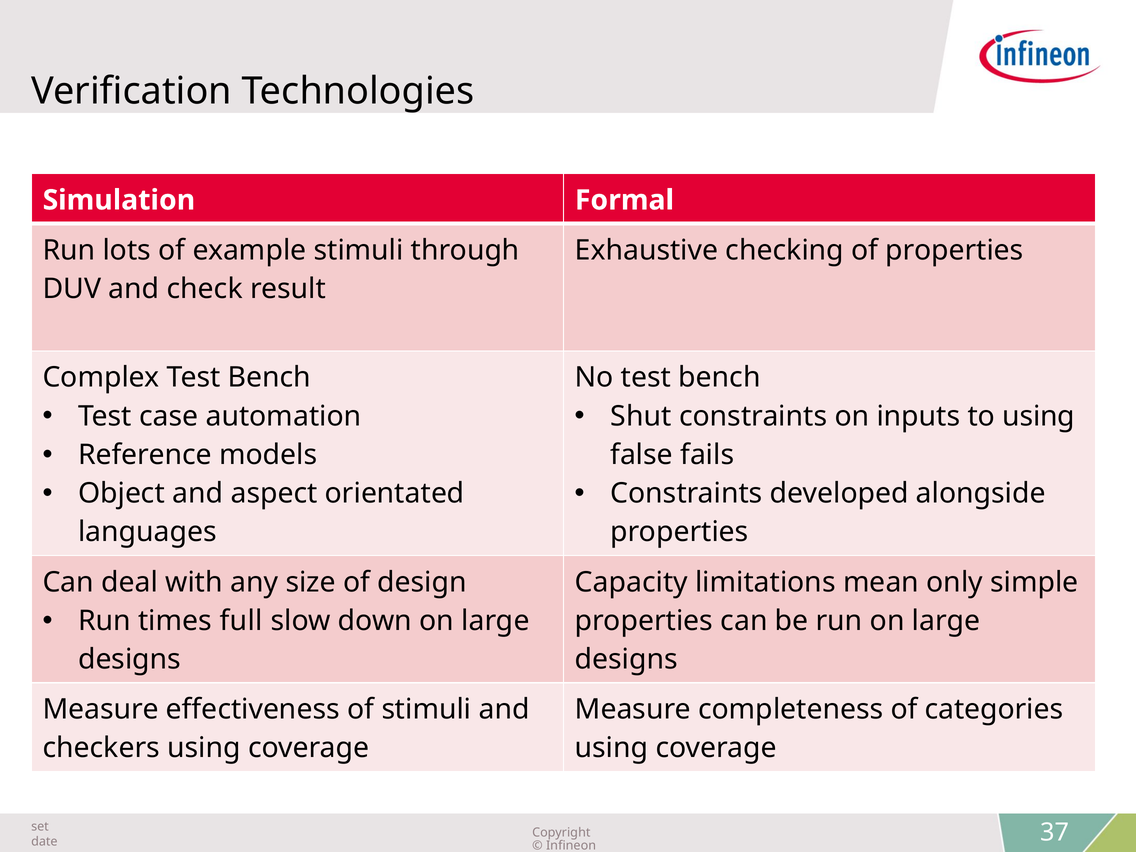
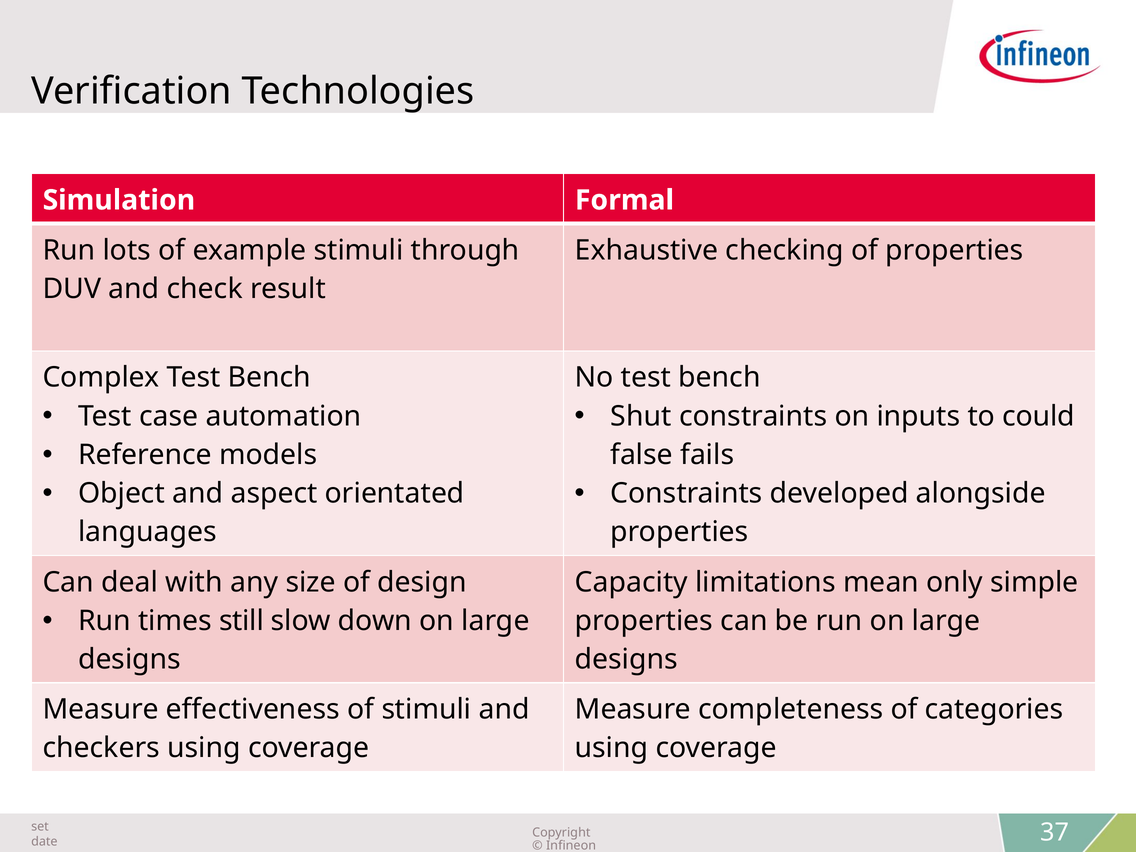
to using: using -> could
full: full -> still
